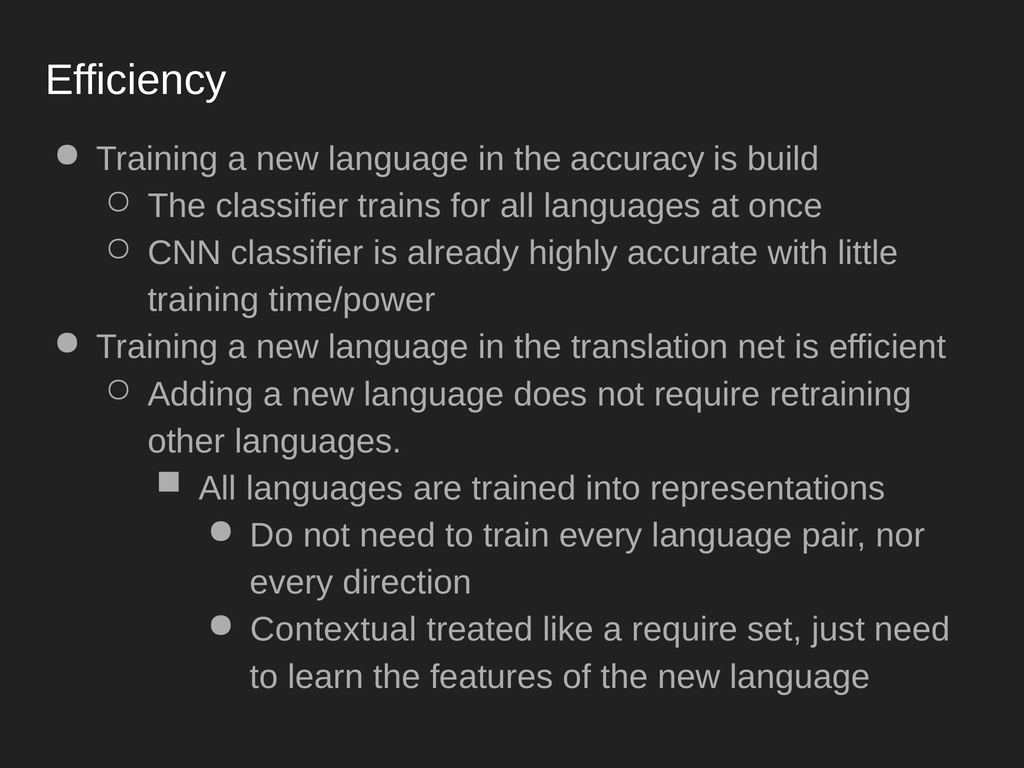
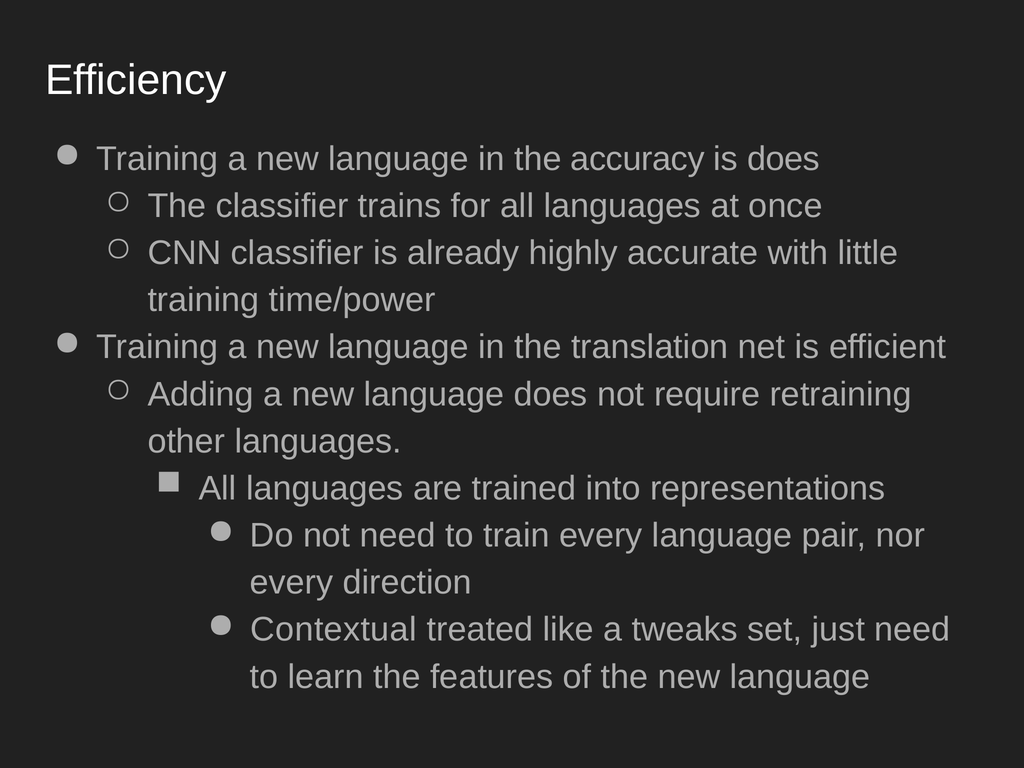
is build: build -> does
a require: require -> tweaks
